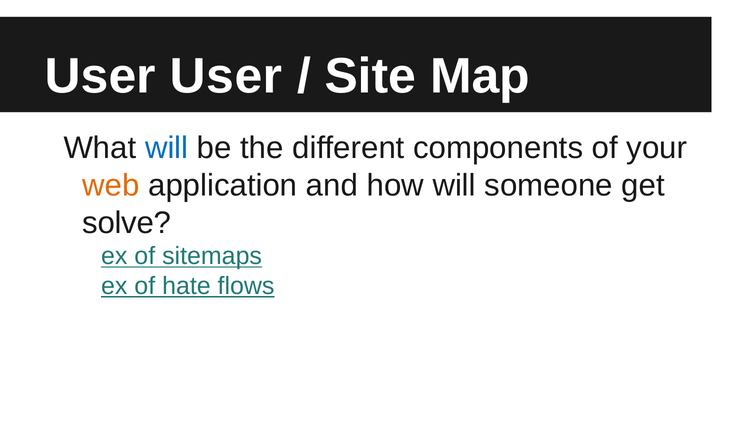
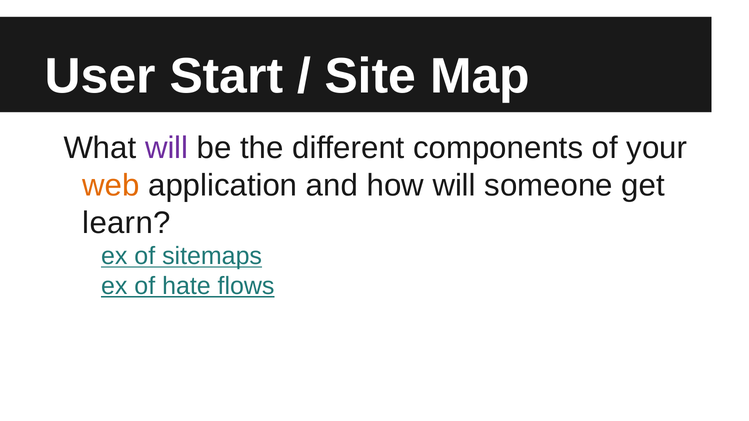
User User: User -> Start
will at (167, 148) colour: blue -> purple
solve: solve -> learn
